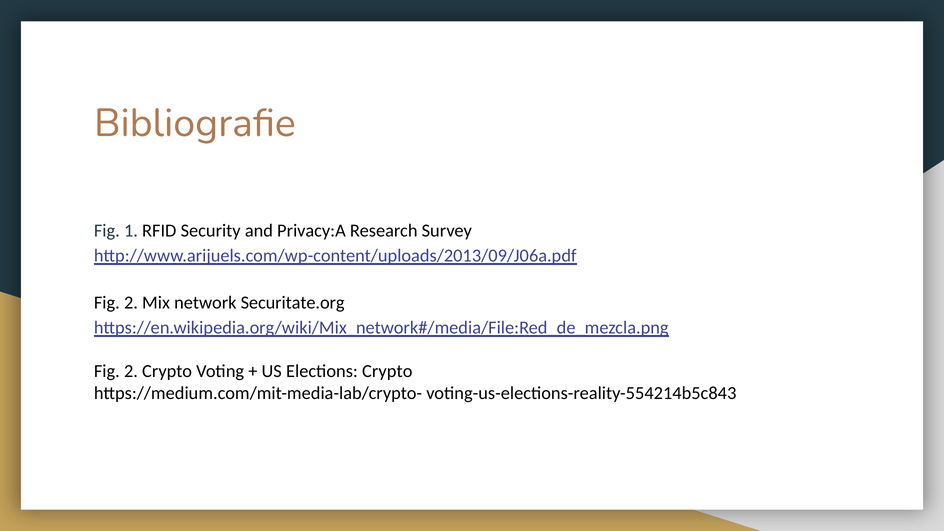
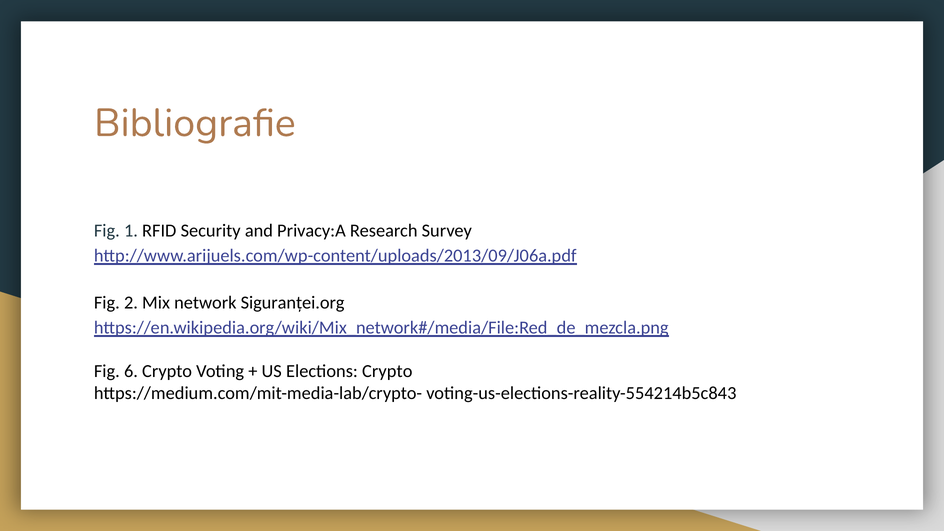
Securitate.org: Securitate.org -> Siguranței.org
2 at (131, 371): 2 -> 6
